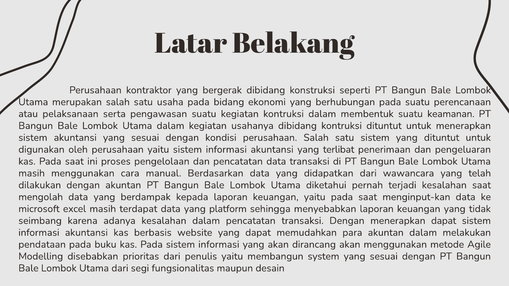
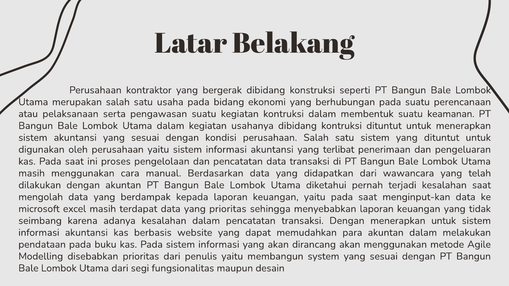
yang platform: platform -> prioritas
menerapkan dapat: dapat -> untuk
